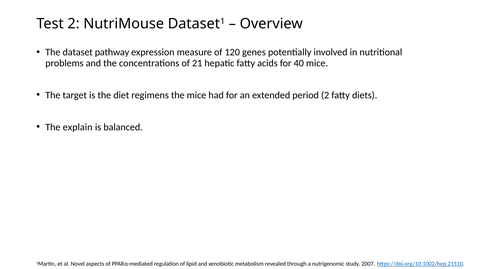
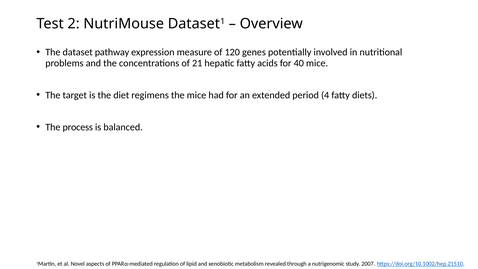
period 2: 2 -> 4
explain: explain -> process
